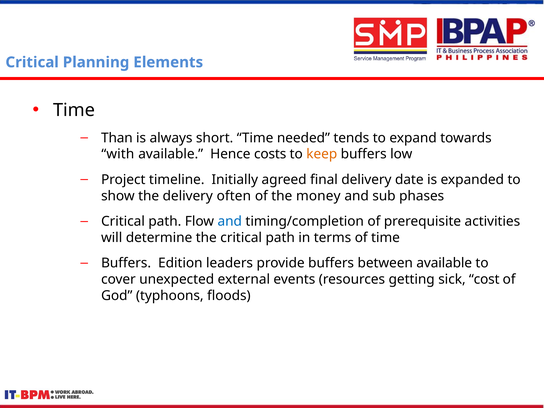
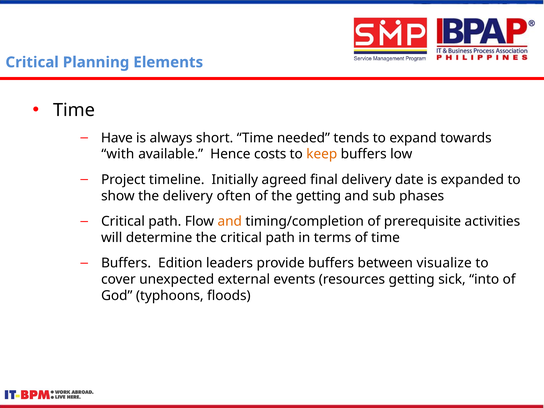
Than: Than -> Have
the money: money -> getting
and at (230, 221) colour: blue -> orange
between available: available -> visualize
cost: cost -> into
